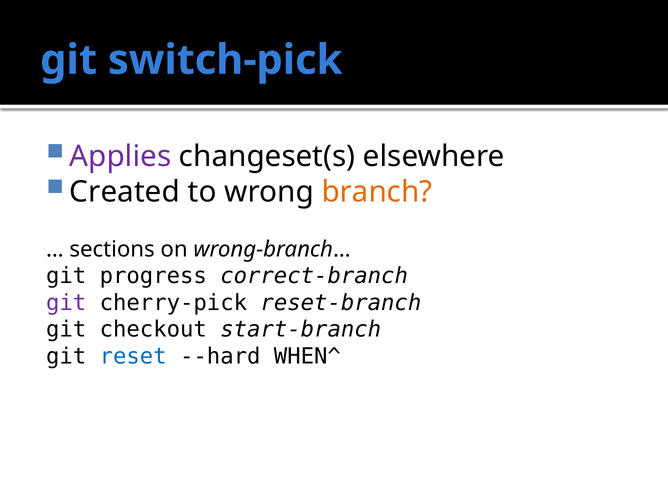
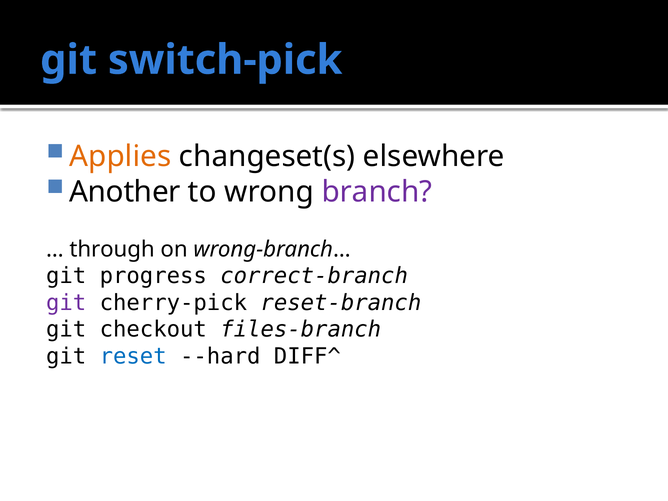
Applies colour: purple -> orange
Created: Created -> Another
branch colour: orange -> purple
sections: sections -> through
start-branch: start-branch -> files-branch
WHEN^: WHEN^ -> DIFF^
